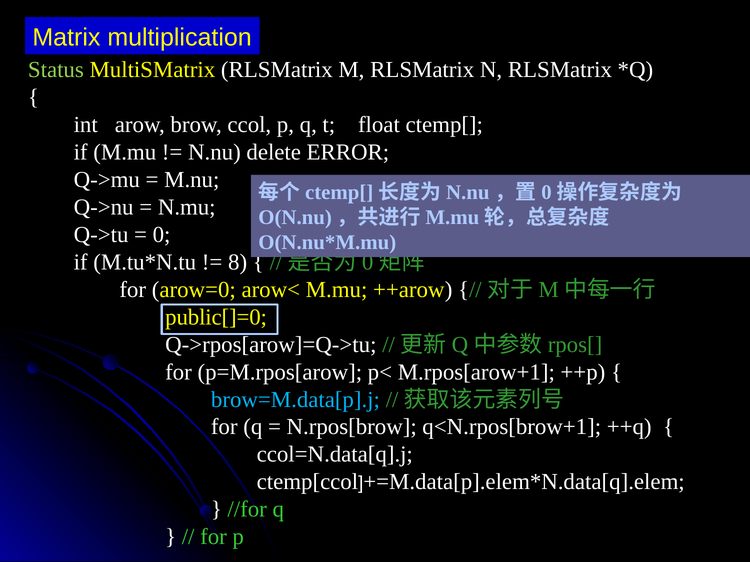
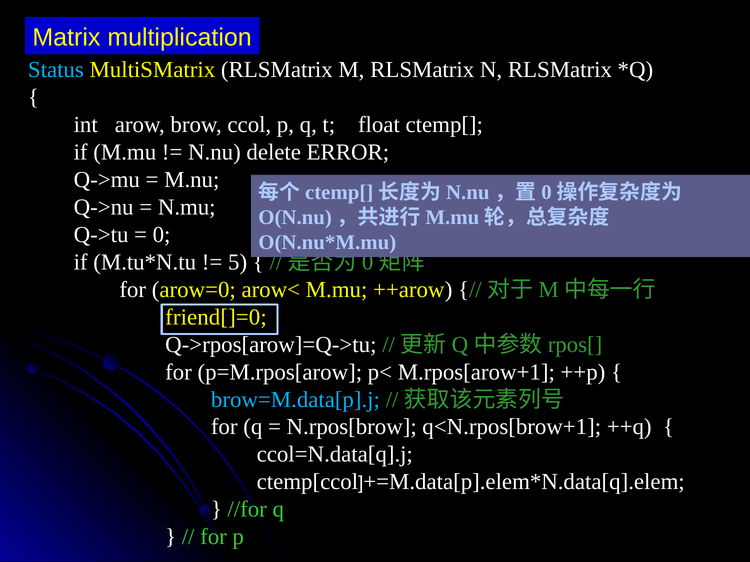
Status colour: light green -> light blue
8: 8 -> 5
public[]=0: public[]=0 -> friend[]=0
